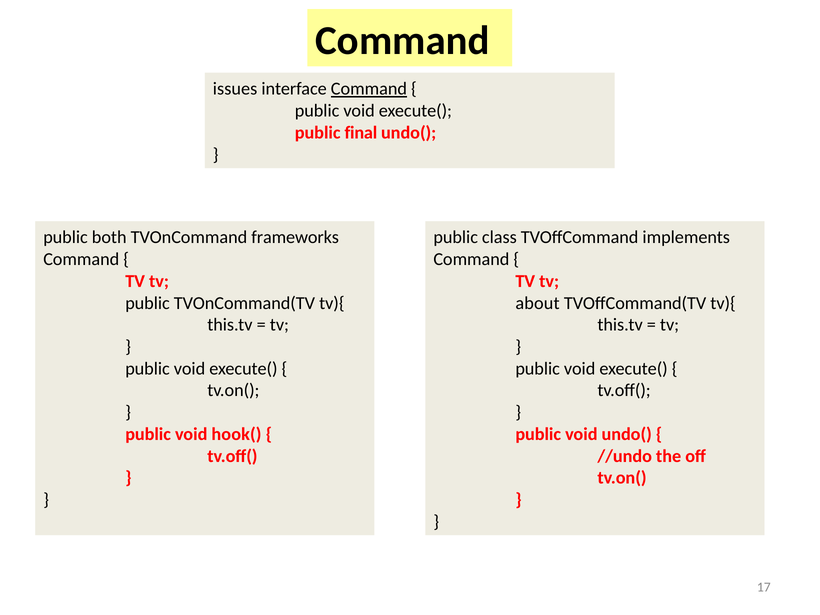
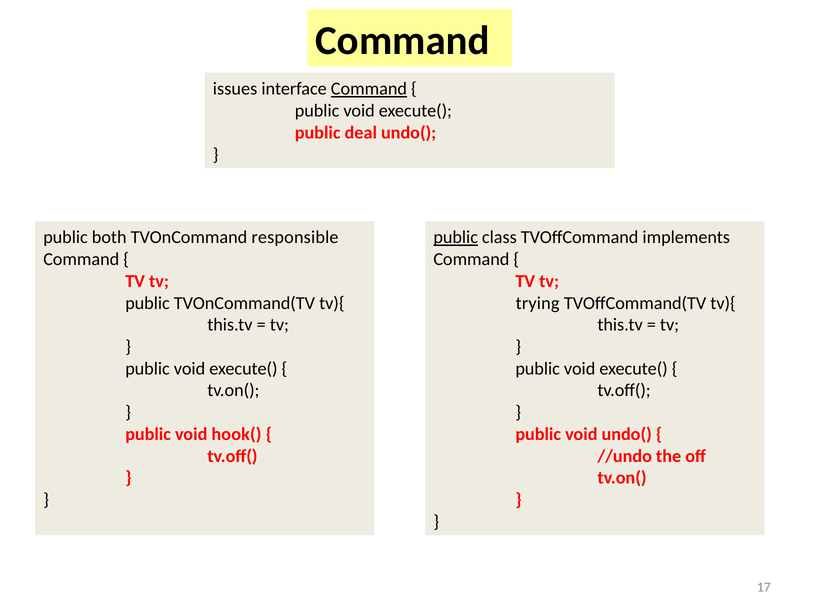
final: final -> deal
frameworks: frameworks -> responsible
public at (456, 237) underline: none -> present
about: about -> trying
